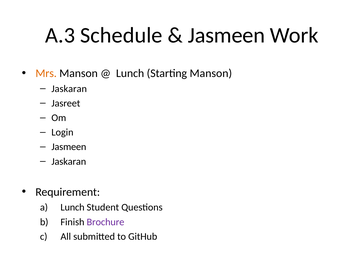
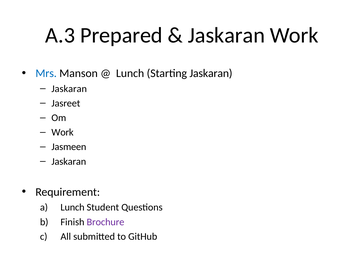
Schedule: Schedule -> Prepared
Jasmeen at (226, 35): Jasmeen -> Jaskaran
Mrs colour: orange -> blue
Starting Manson: Manson -> Jaskaran
Login at (62, 132): Login -> Work
